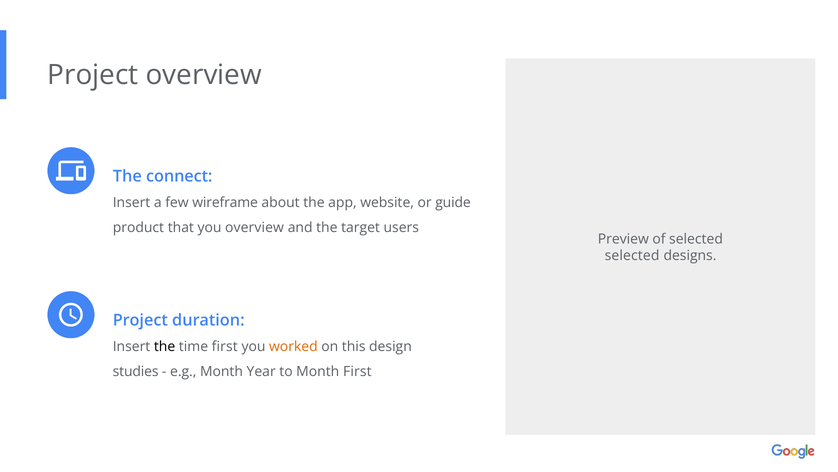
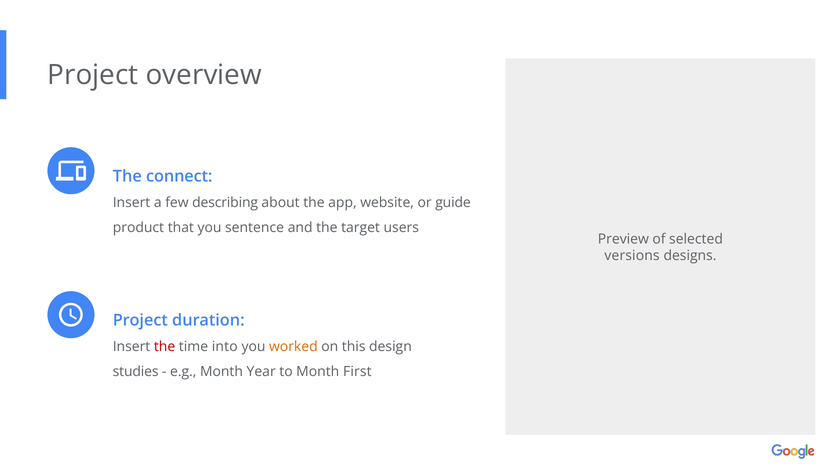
wireframe: wireframe -> describing
you overview: overview -> sentence
selected at (632, 256): selected -> versions
the at (165, 346) colour: black -> red
time first: first -> into
